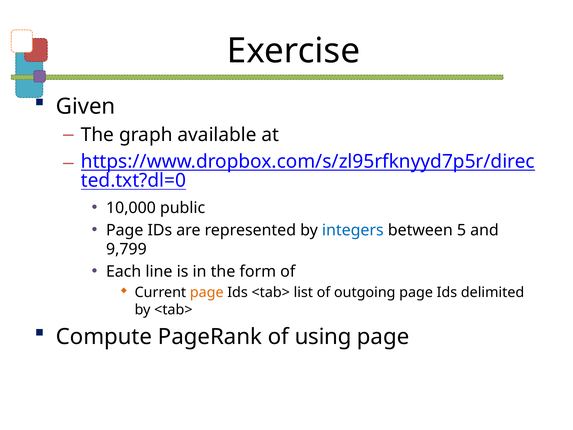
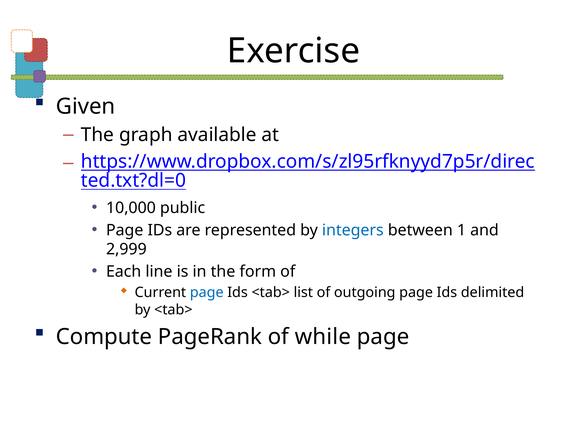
5: 5 -> 1
9,799: 9,799 -> 2,999
page at (207, 292) colour: orange -> blue
using: using -> while
